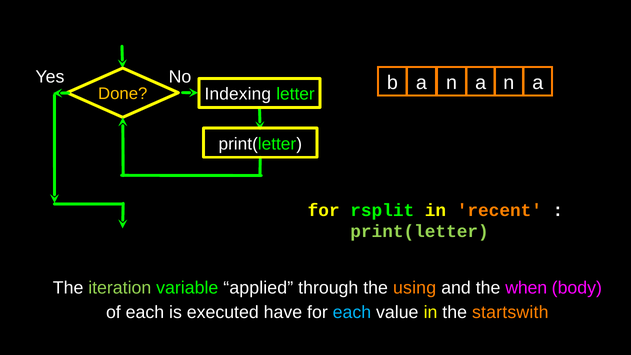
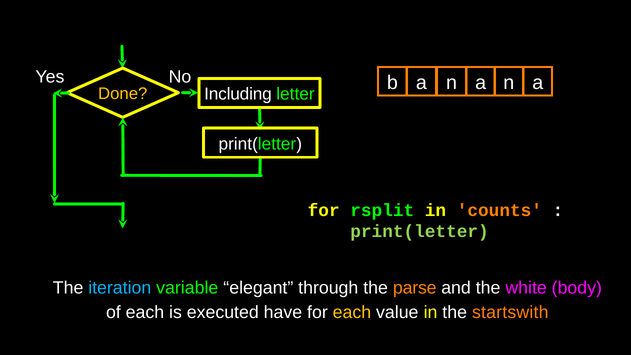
Indexing: Indexing -> Including
recent: recent -> counts
iteration colour: light green -> light blue
applied: applied -> elegant
using: using -> parse
when: when -> white
each at (352, 312) colour: light blue -> yellow
